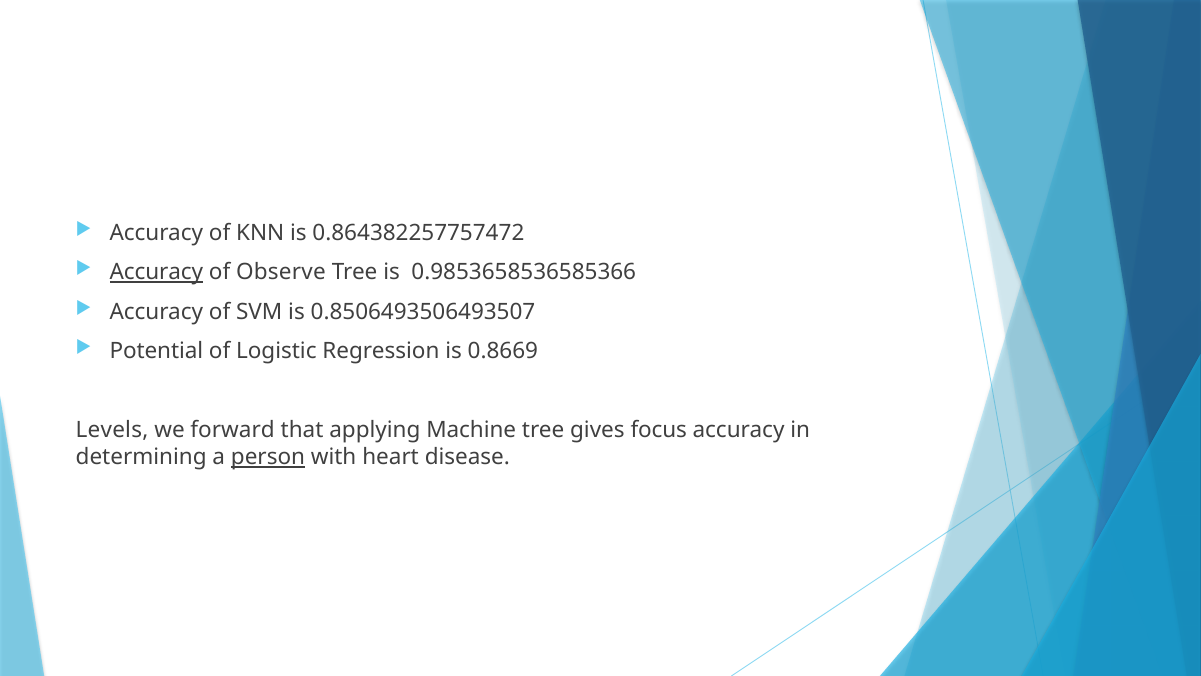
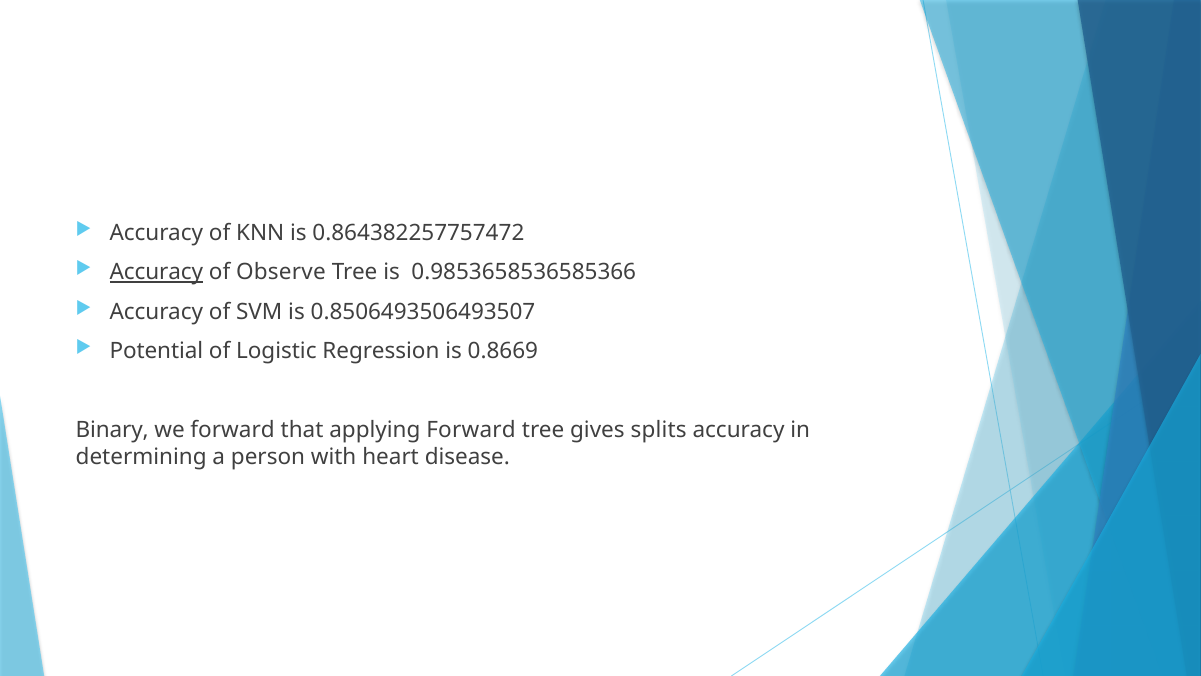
Levels: Levels -> Binary
applying Machine: Machine -> Forward
focus: focus -> splits
person underline: present -> none
